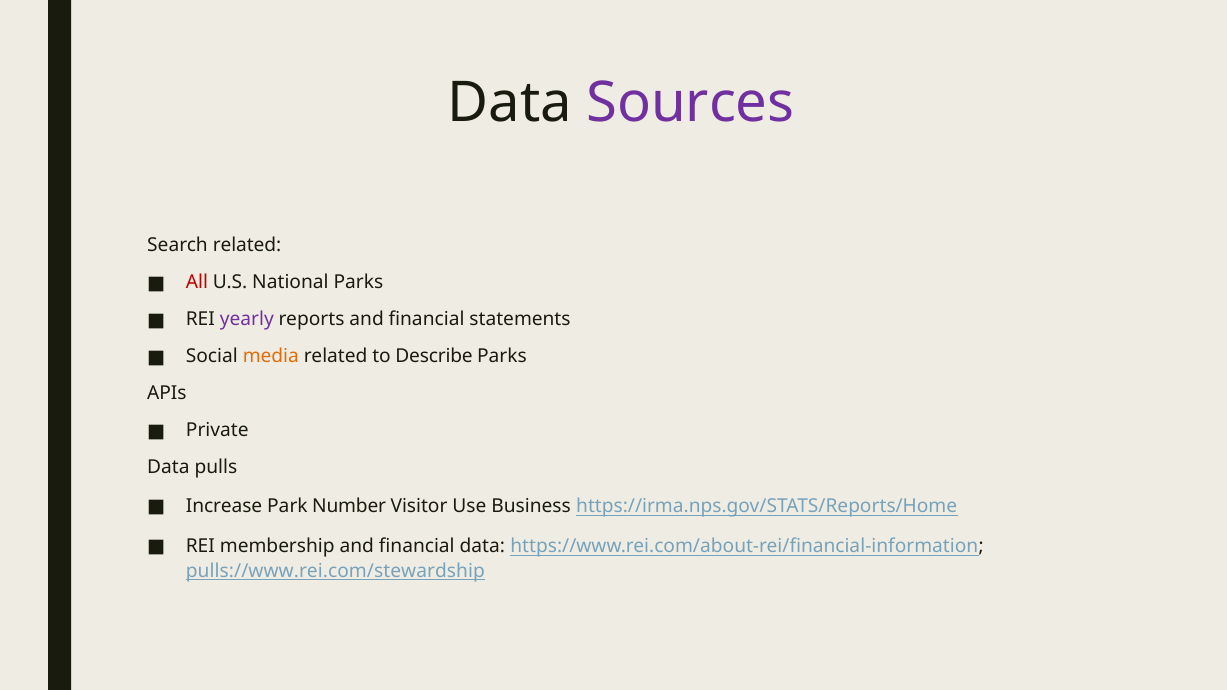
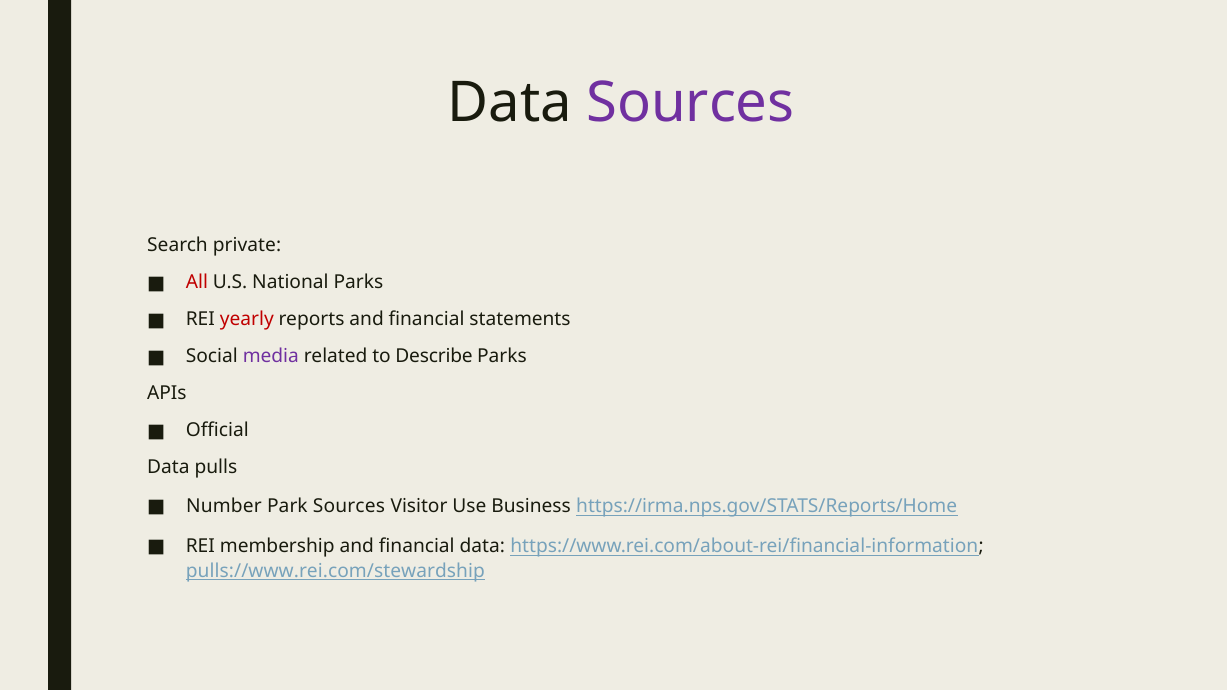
Search related: related -> private
yearly colour: purple -> red
media colour: orange -> purple
Private: Private -> Official
Increase: Increase -> Number
Park Number: Number -> Sources
